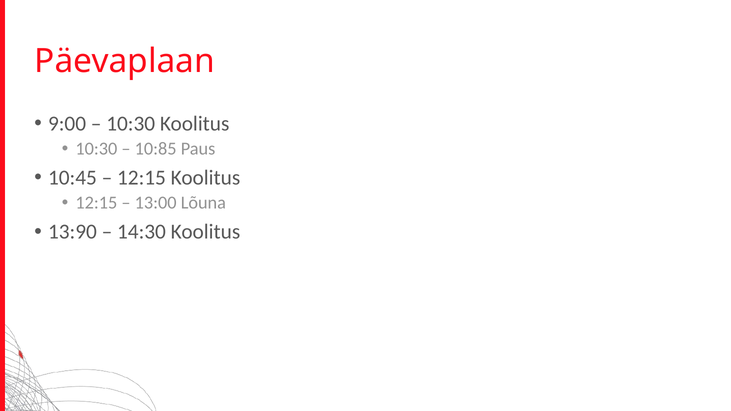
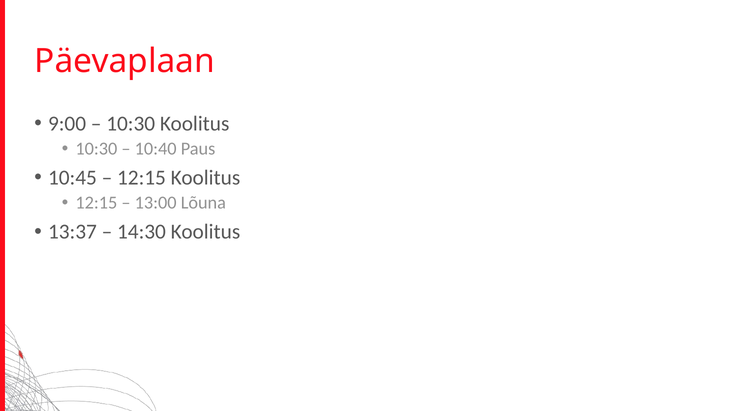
10:85: 10:85 -> 10:40
13:90: 13:90 -> 13:37
